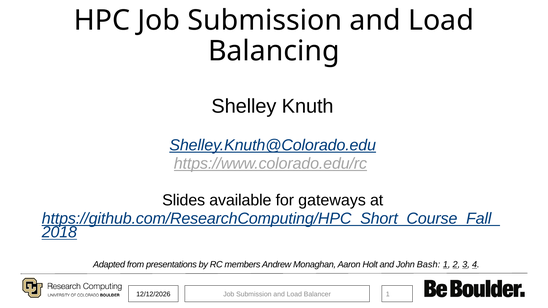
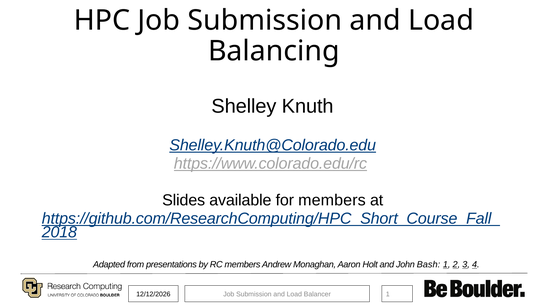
for gateways: gateways -> members
